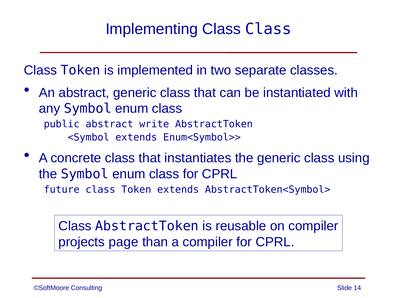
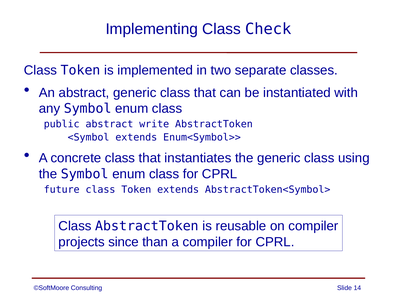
Implementing Class Class: Class -> Check
page: page -> since
